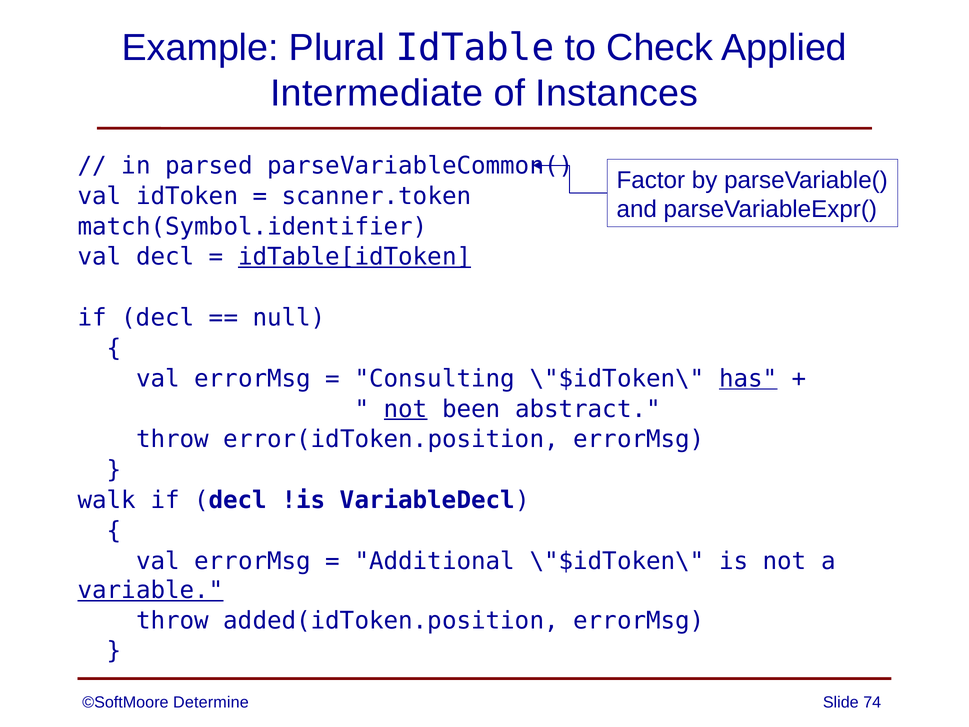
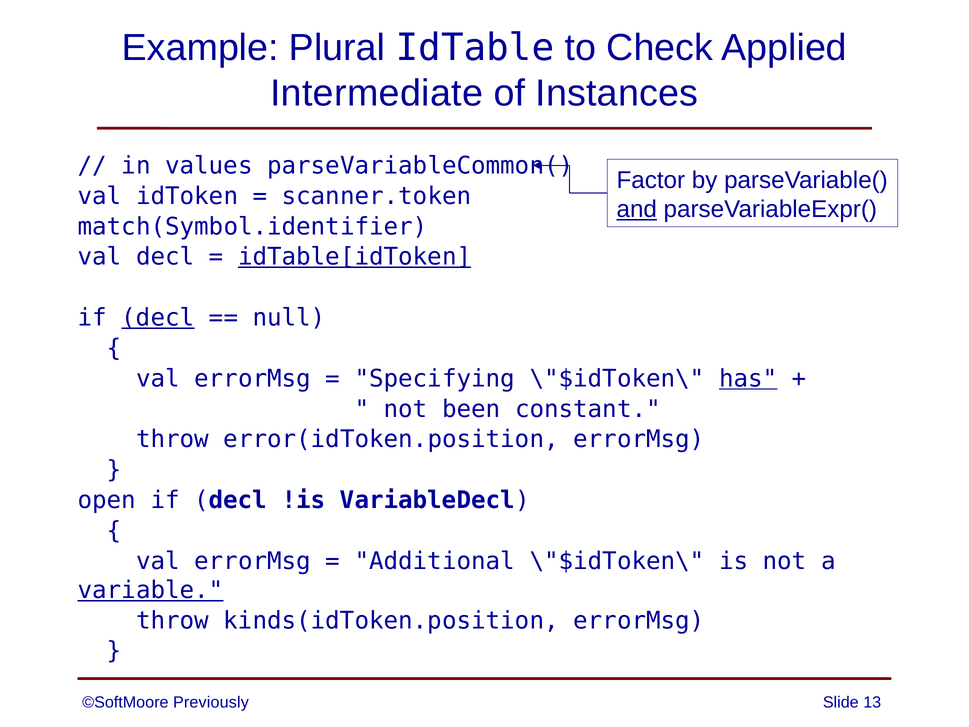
parsed: parsed -> values
and underline: none -> present
decl at (158, 318) underline: none -> present
Consulting: Consulting -> Specifying
not at (406, 409) underline: present -> none
abstract: abstract -> constant
walk: walk -> open
added(idToken.position: added(idToken.position -> kinds(idToken.position
Determine: Determine -> Previously
74: 74 -> 13
